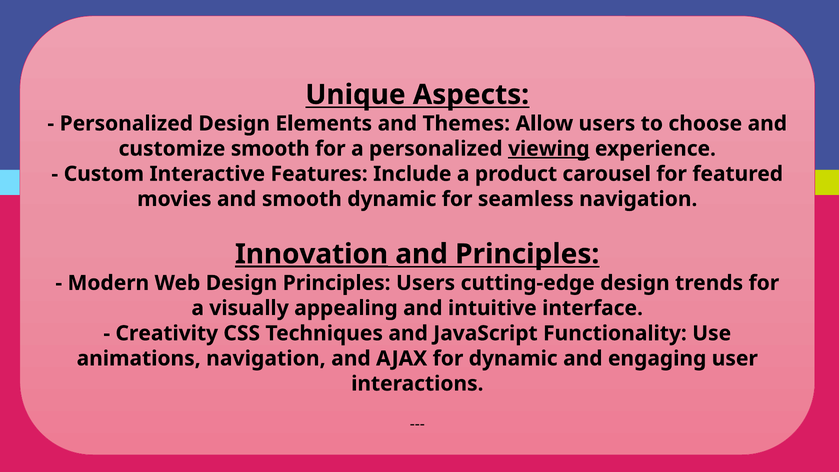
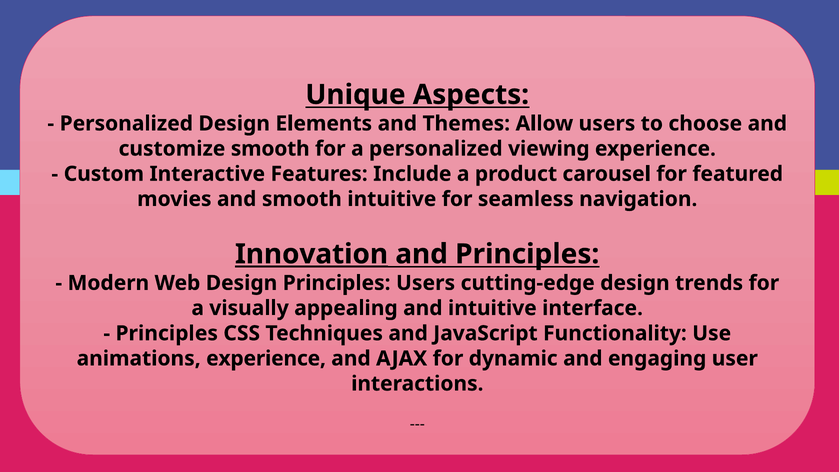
viewing underline: present -> none
smooth dynamic: dynamic -> intuitive
Creativity at (167, 333): Creativity -> Principles
animations navigation: navigation -> experience
